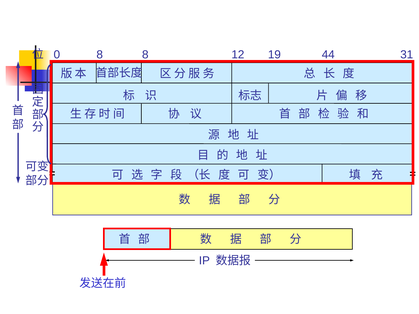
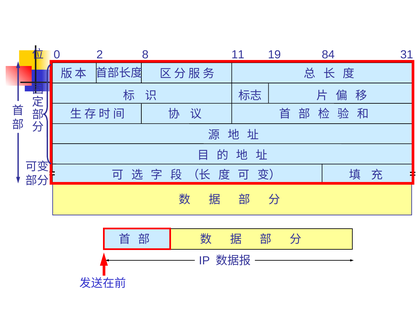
0 8: 8 -> 2
12: 12 -> 11
44: 44 -> 84
